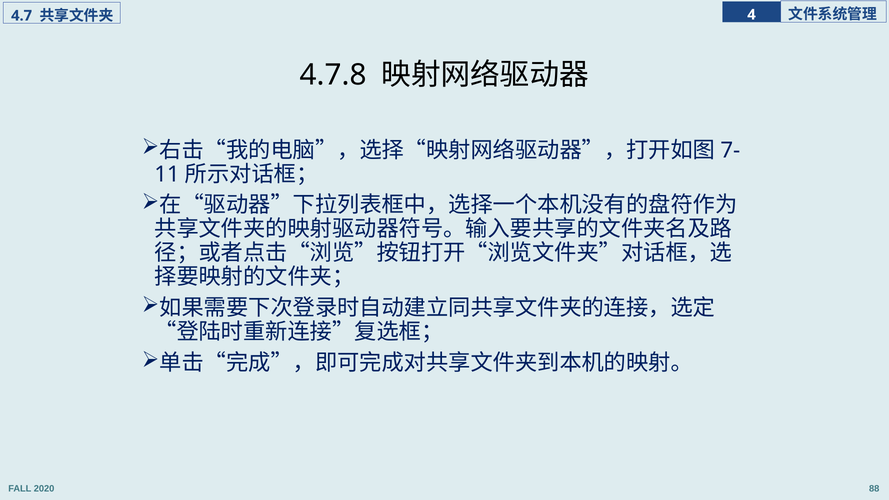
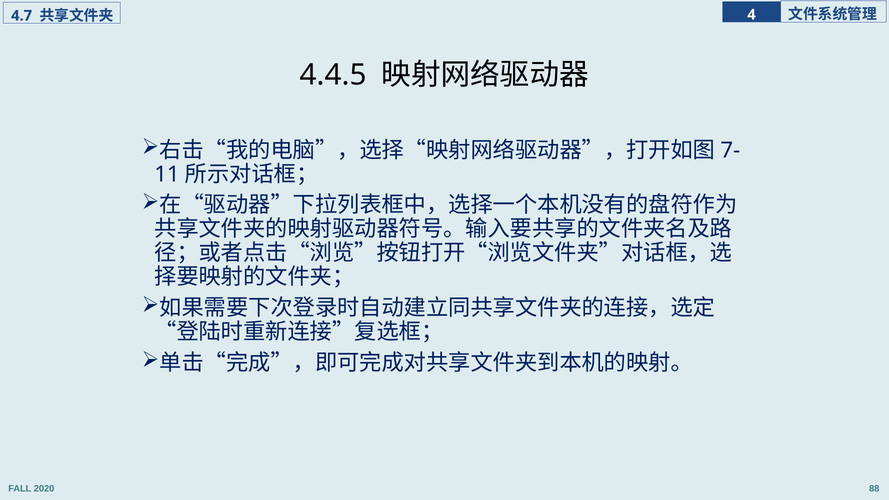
4.7.8: 4.7.8 -> 4.4.5
